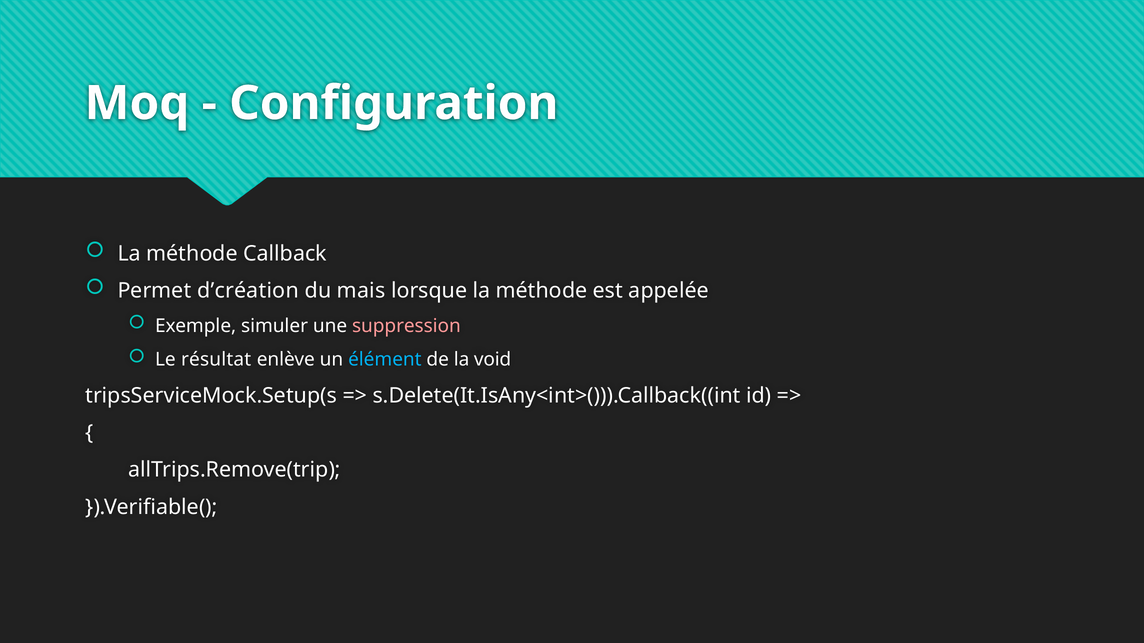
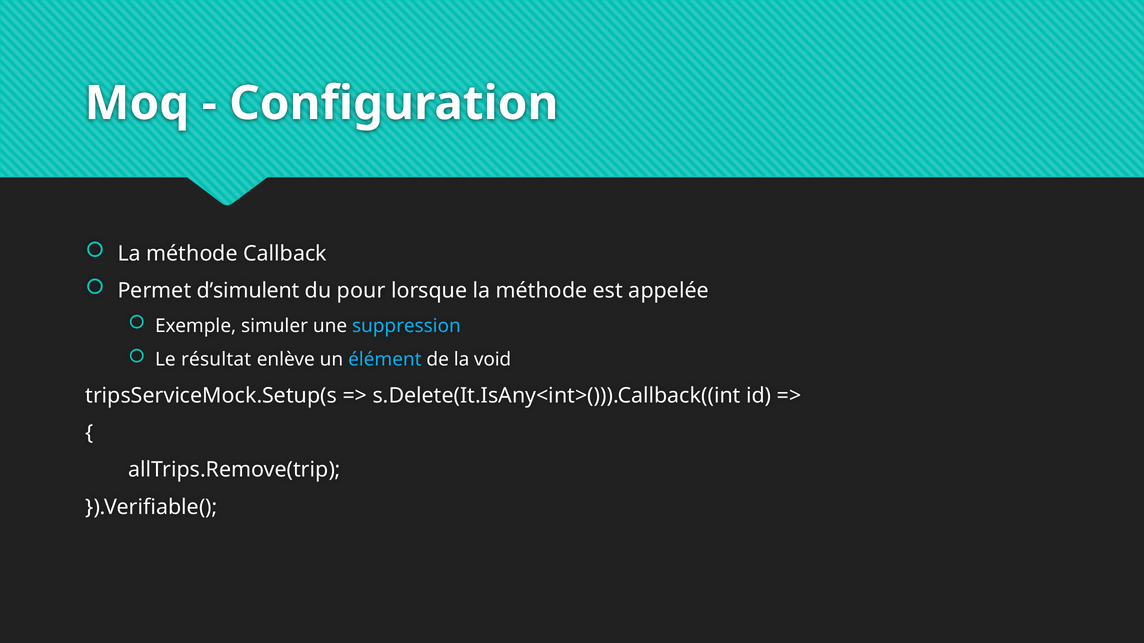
d’création: d’création -> d’simulent
mais: mais -> pour
suppression colour: pink -> light blue
